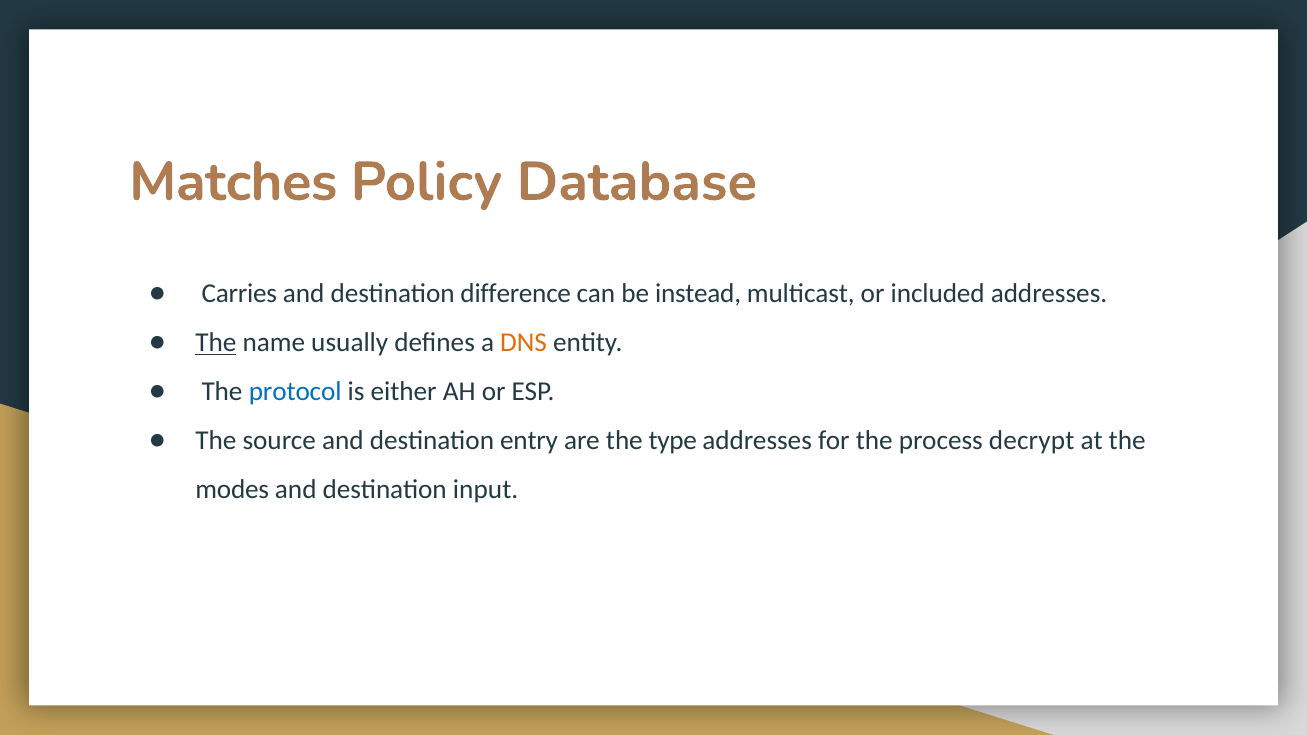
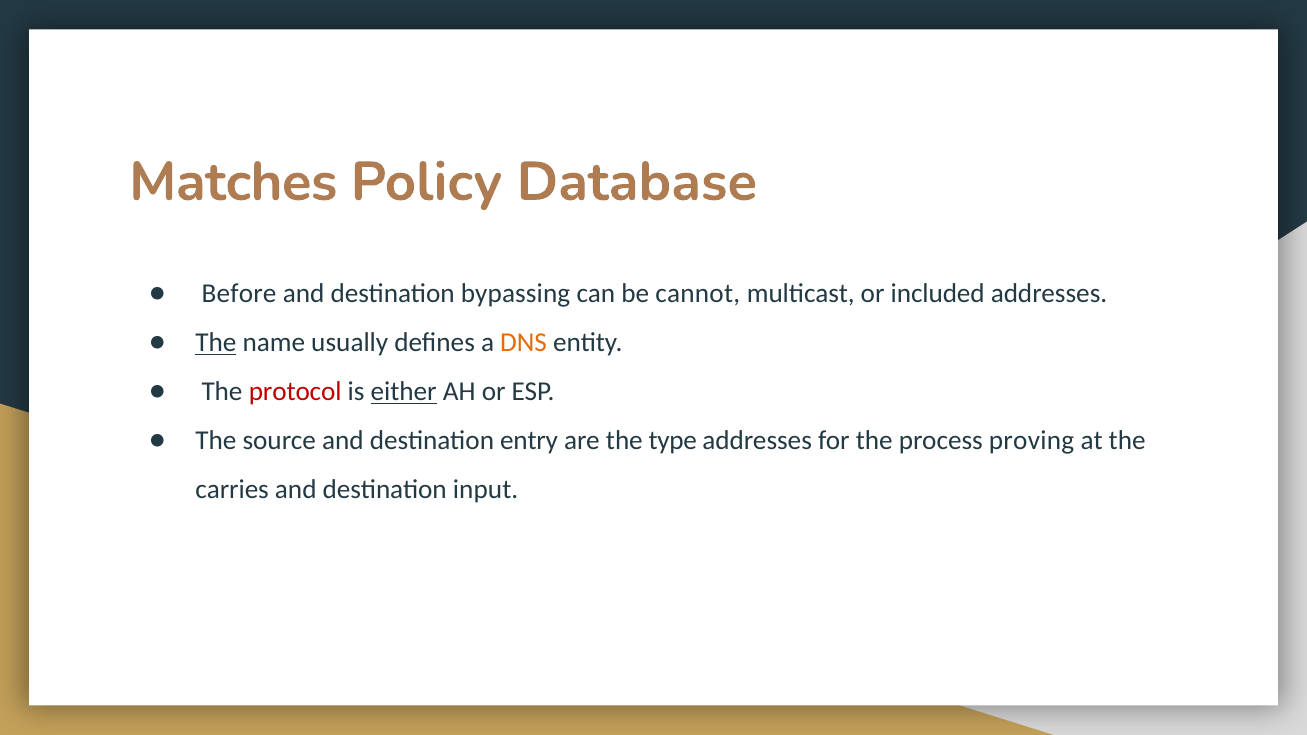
Carries: Carries -> Before
difference: difference -> bypassing
instead: instead -> cannot
protocol colour: blue -> red
either underline: none -> present
decrypt: decrypt -> proving
modes: modes -> carries
